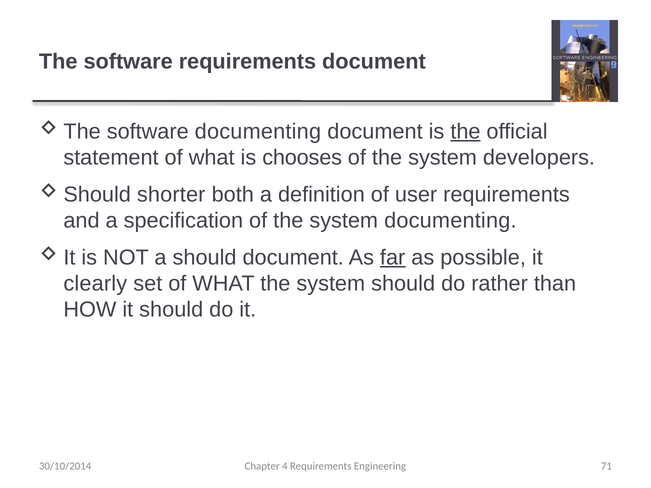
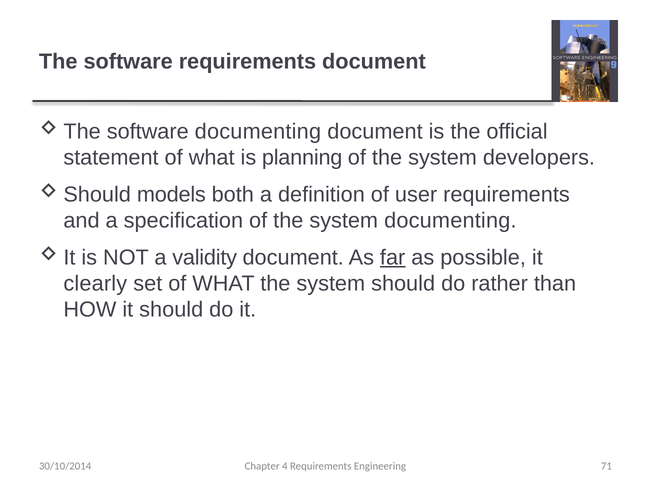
the at (465, 132) underline: present -> none
chooses: chooses -> planning
shorter: shorter -> models
a should: should -> validity
